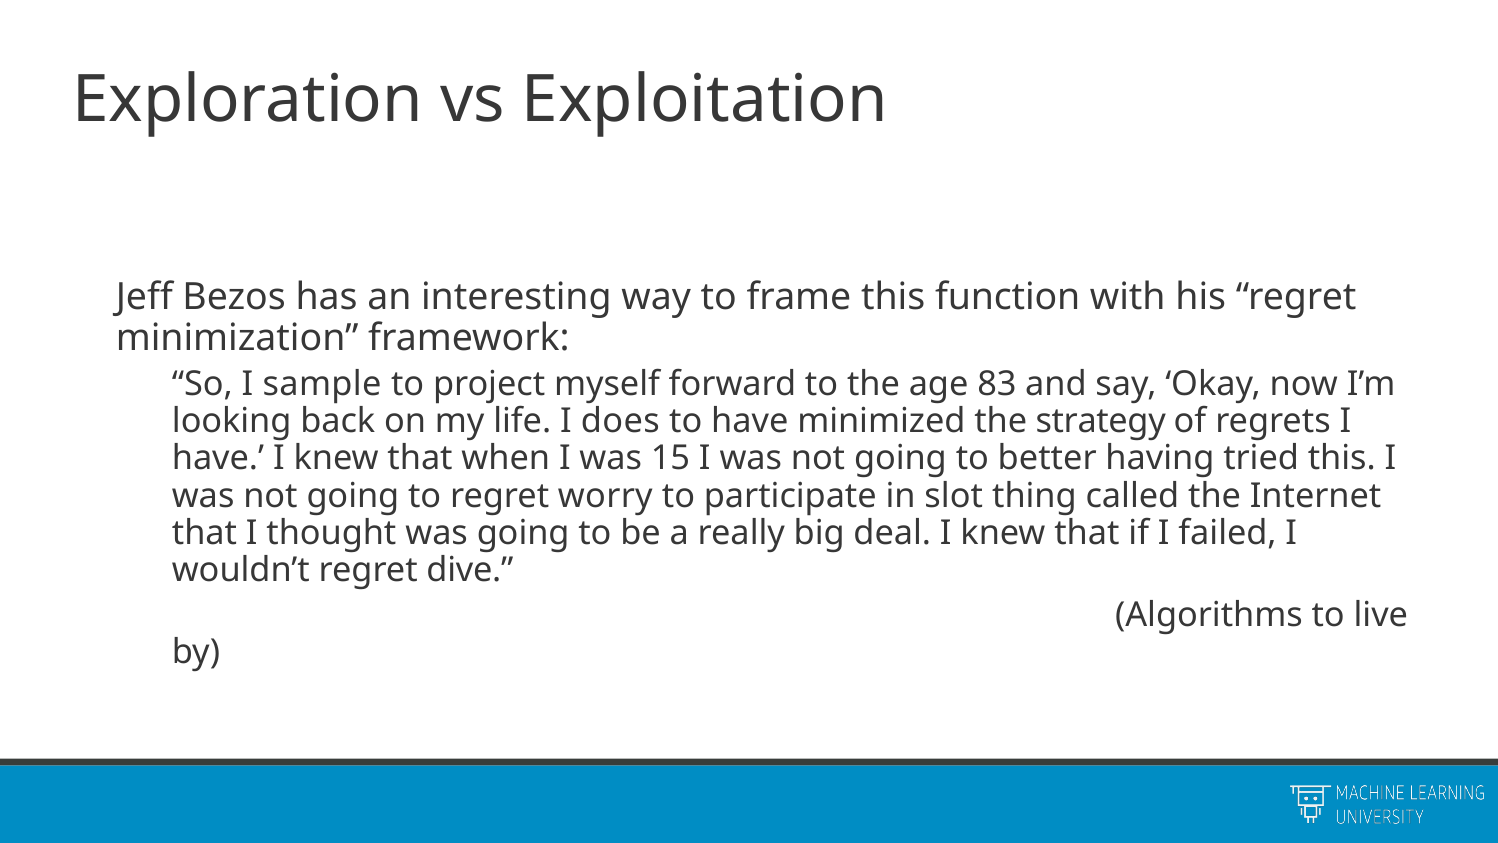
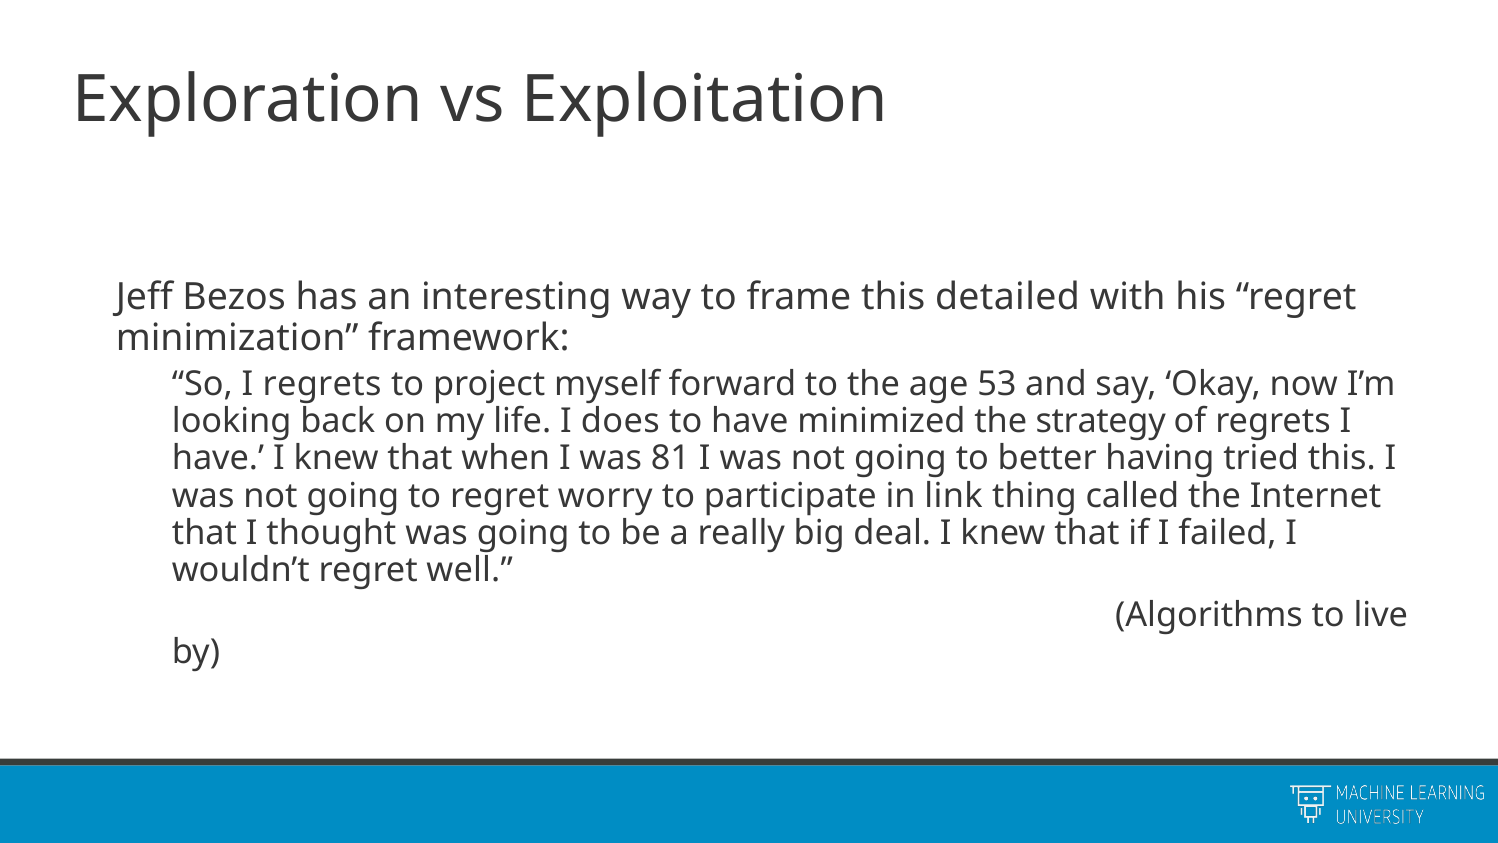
function: function -> detailed
I sample: sample -> regrets
83: 83 -> 53
15: 15 -> 81
slot: slot -> link
dive: dive -> well
